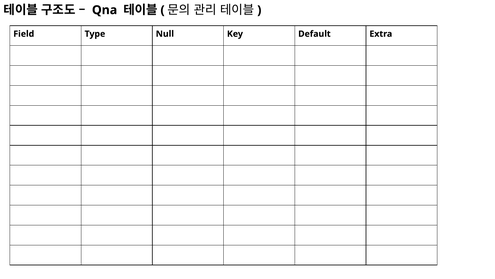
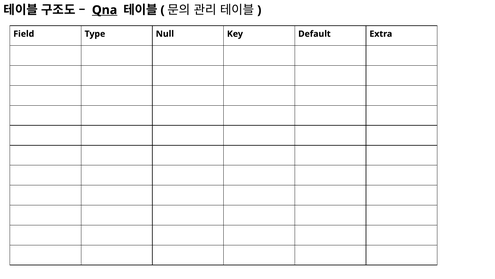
Qna underline: none -> present
